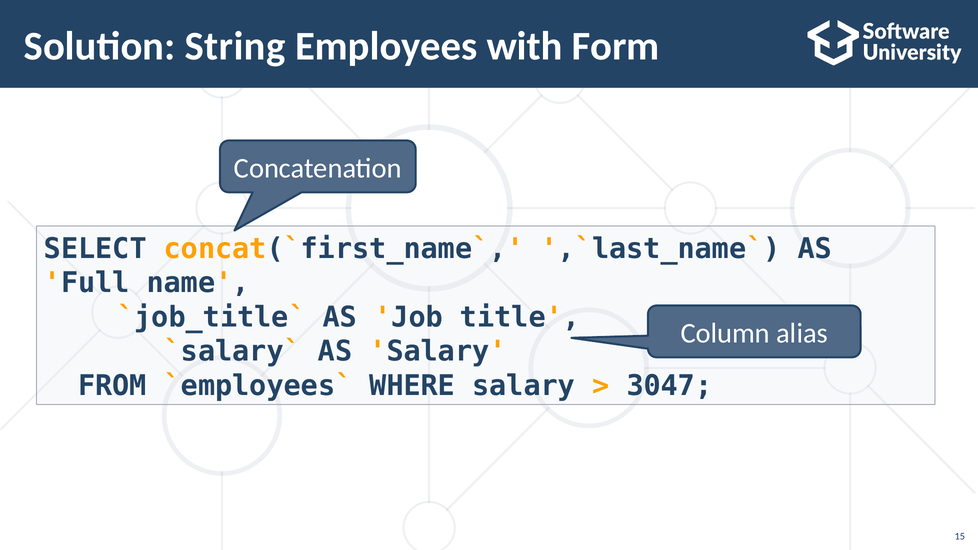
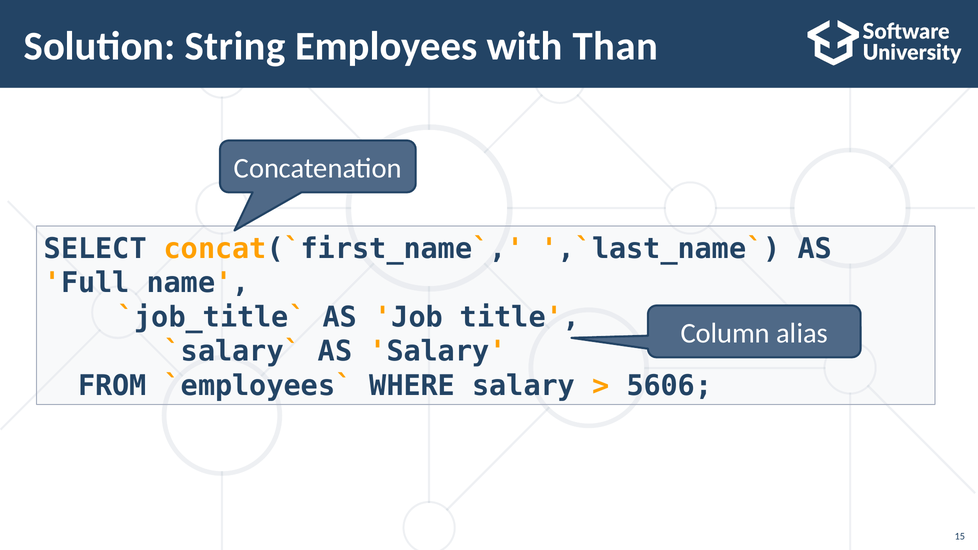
Form: Form -> Than
3047: 3047 -> 5606
